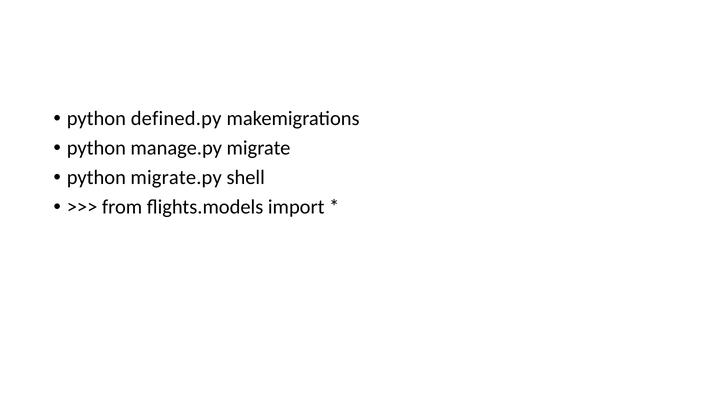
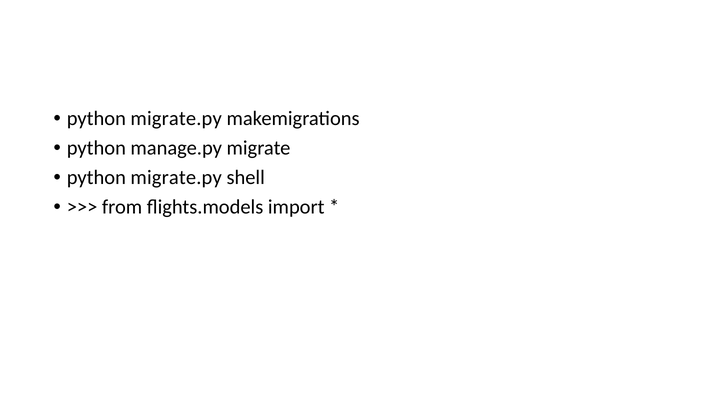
defined.py at (176, 119): defined.py -> migrate.py
